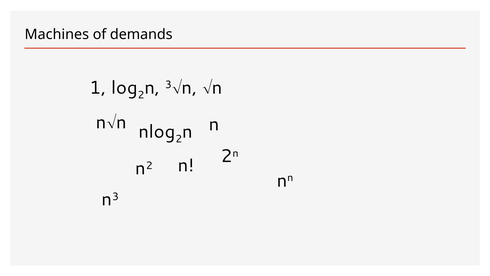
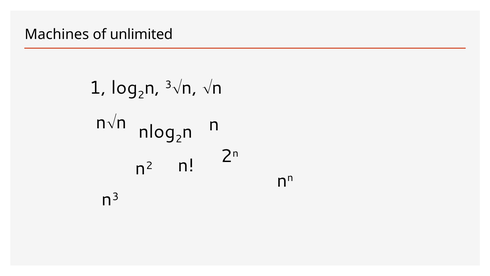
demands: demands -> unlimited
